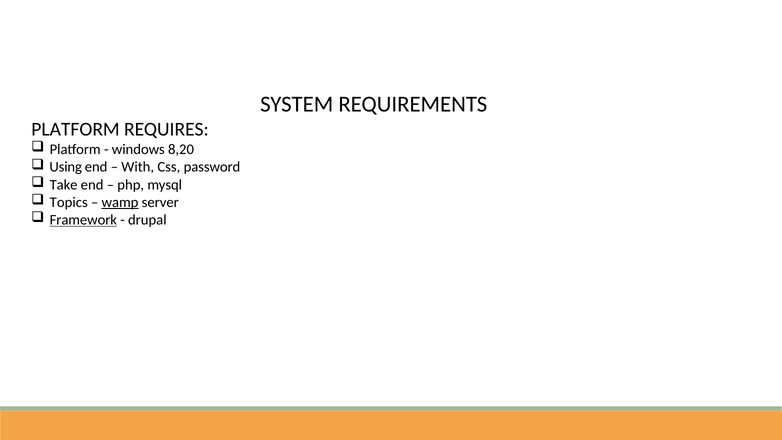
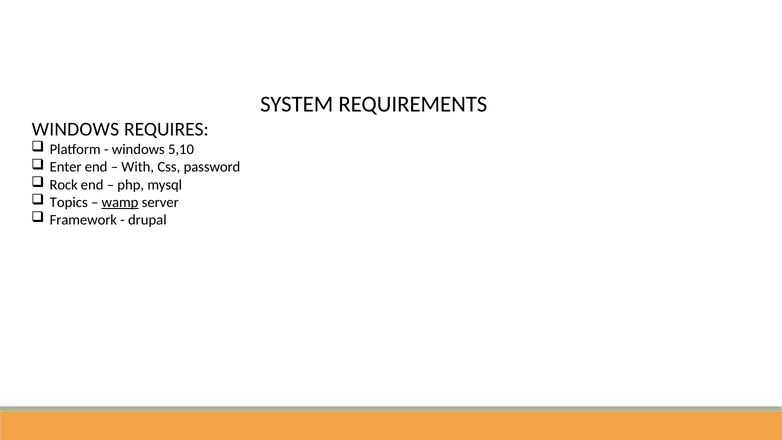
PLATFORM at (76, 129): PLATFORM -> WINDOWS
8,20: 8,20 -> 5,10
Using: Using -> Enter
Take: Take -> Rock
Framework underline: present -> none
